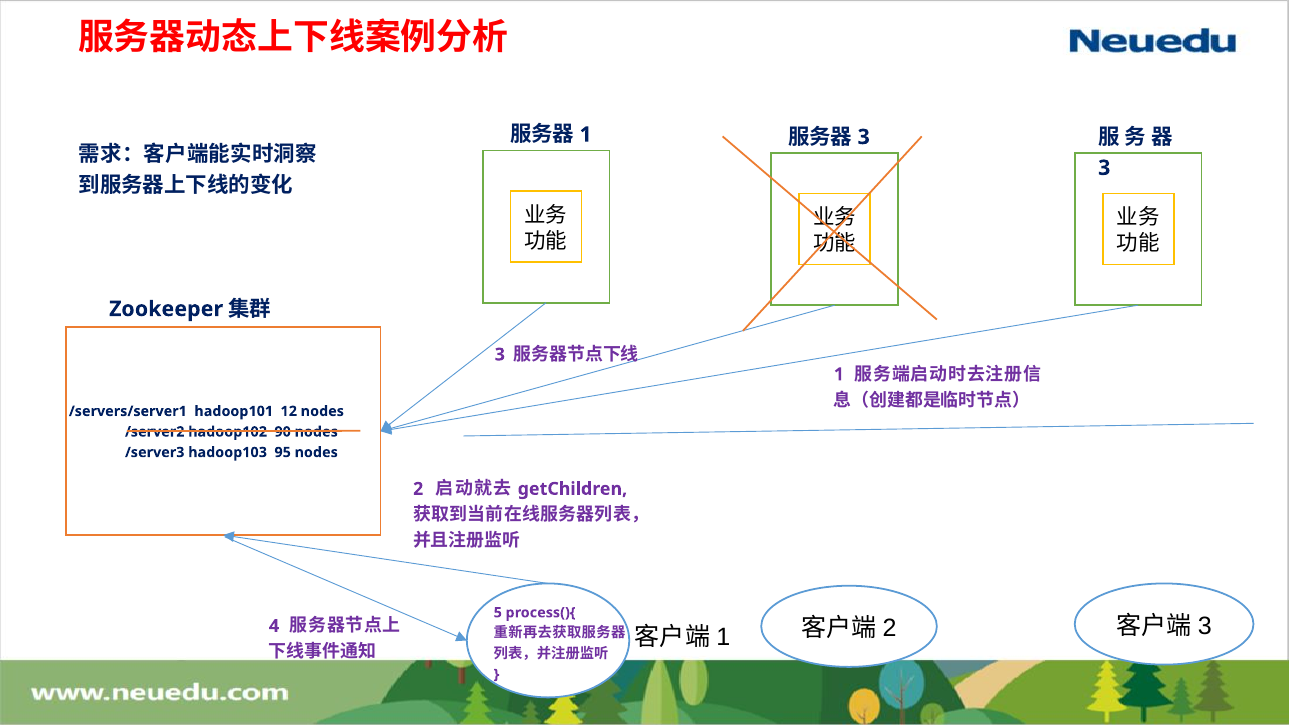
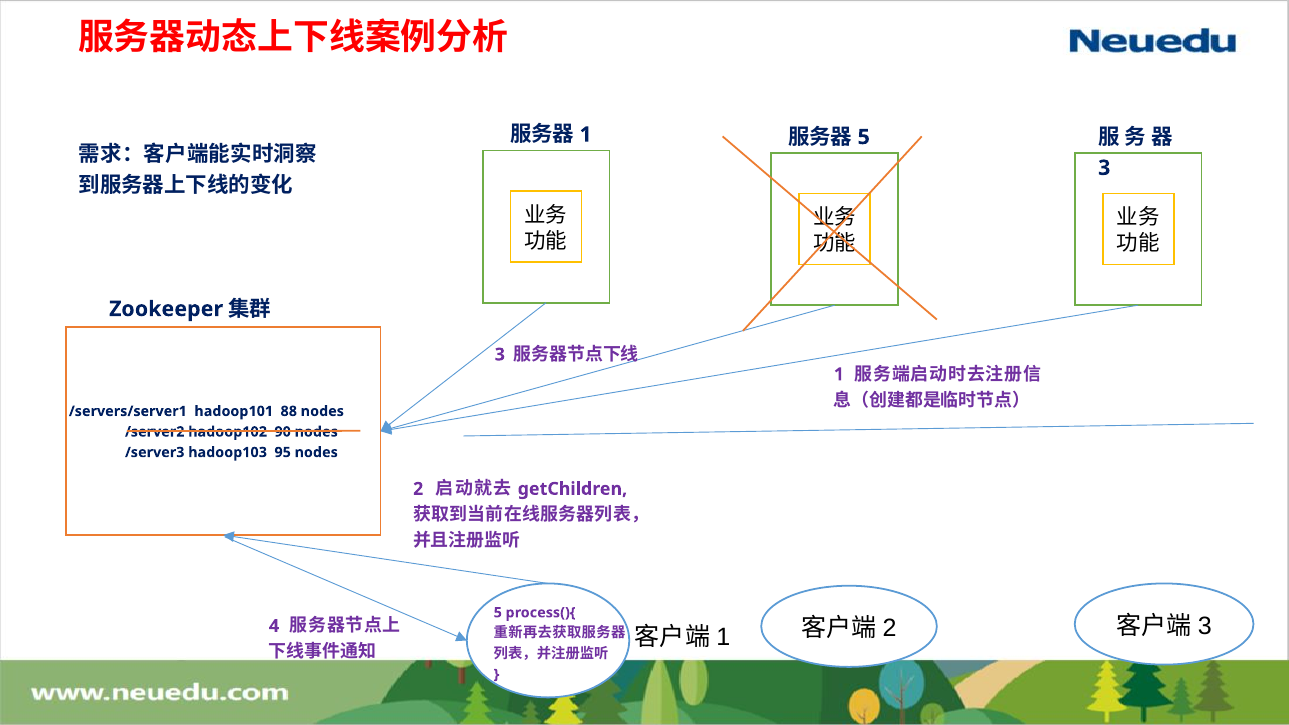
3 at (864, 137): 3 -> 5
12: 12 -> 88
